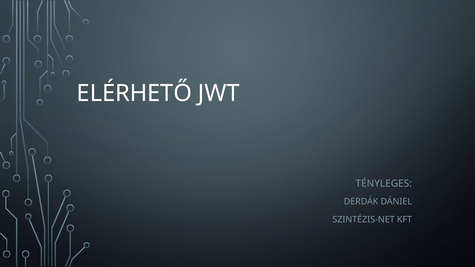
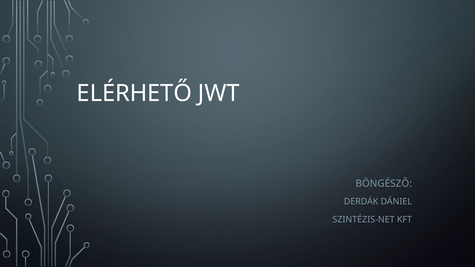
TÉNYLEGES: TÉNYLEGES -> BÖNGÉSZŐ
